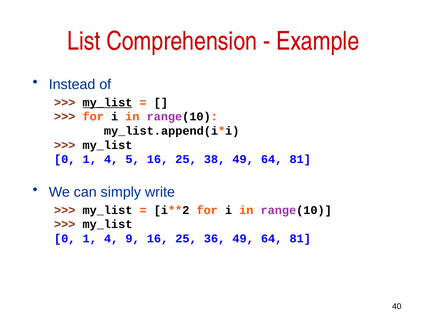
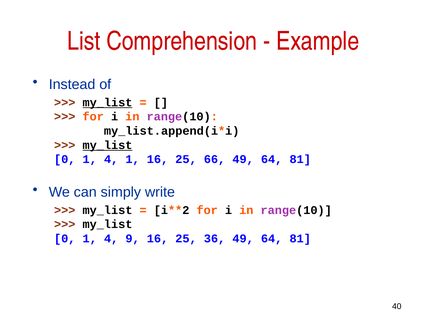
my_list at (107, 145) underline: none -> present
4 5: 5 -> 1
38: 38 -> 66
